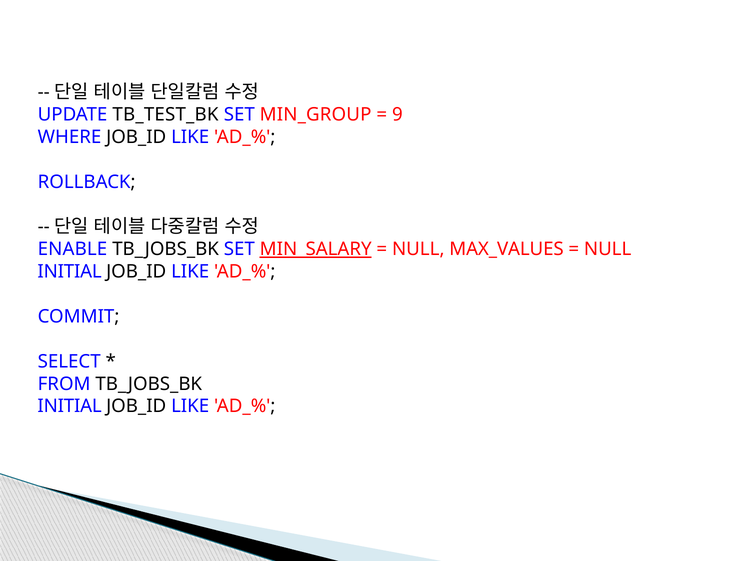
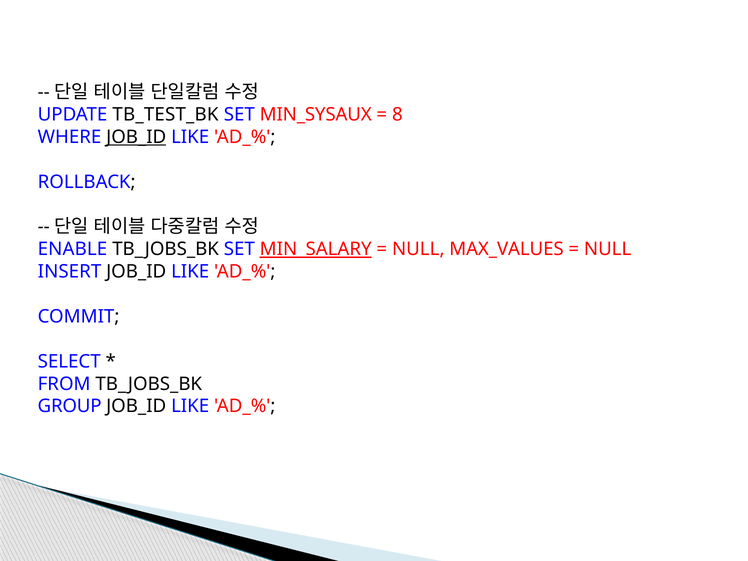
MIN_GROUP: MIN_GROUP -> MIN_SYSAUX
9: 9 -> 8
JOB_ID at (136, 137) underline: none -> present
INITIAL at (70, 272): INITIAL -> INSERT
INITIAL at (70, 406): INITIAL -> GROUP
